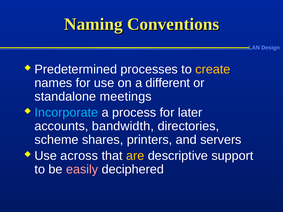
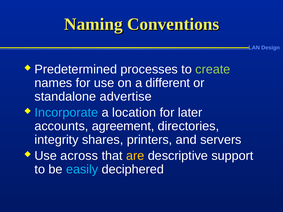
create colour: yellow -> light green
meetings: meetings -> advertise
process: process -> location
bandwidth: bandwidth -> agreement
scheme: scheme -> integrity
easily colour: pink -> light blue
